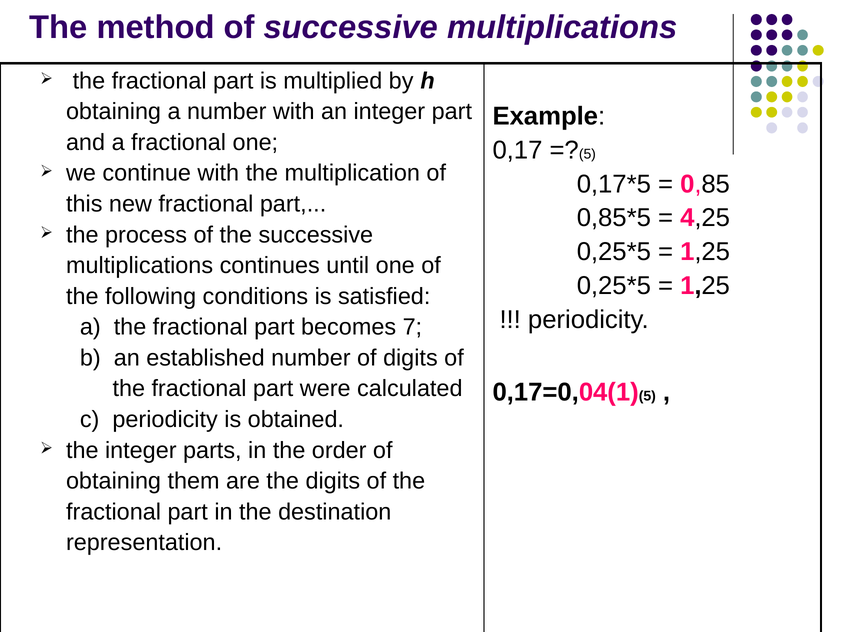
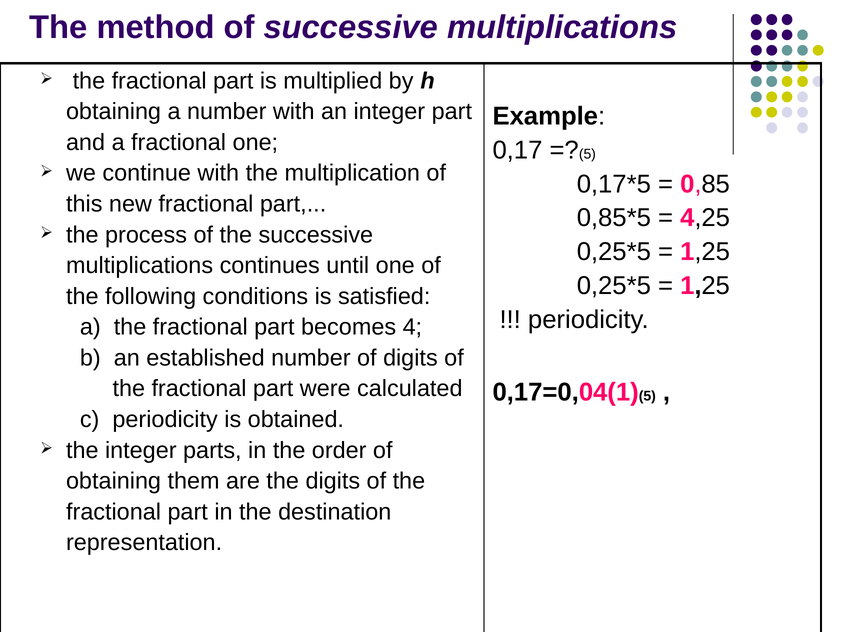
7: 7 -> 4
